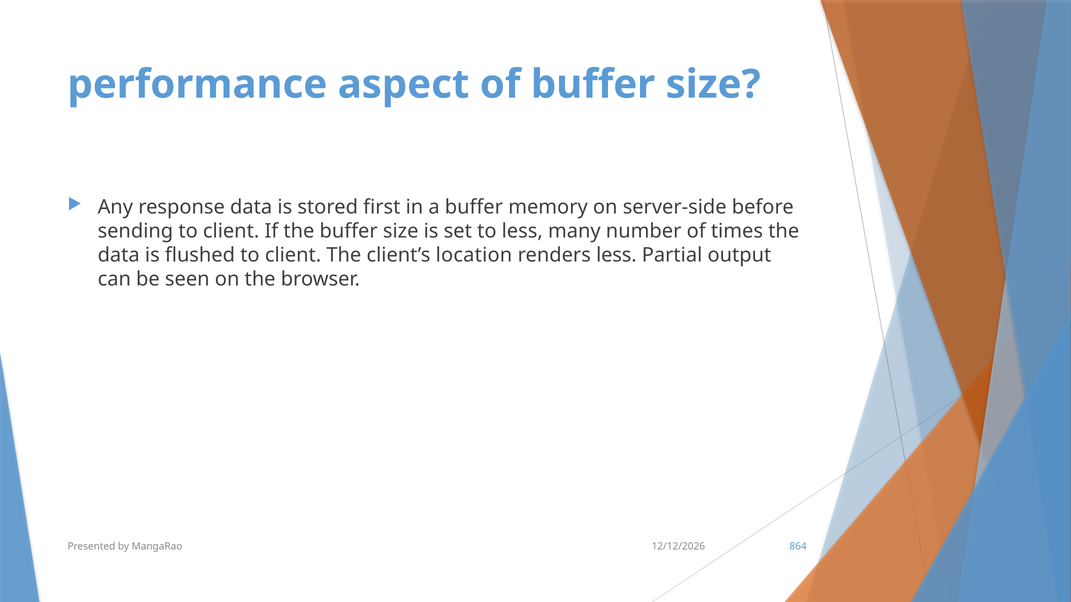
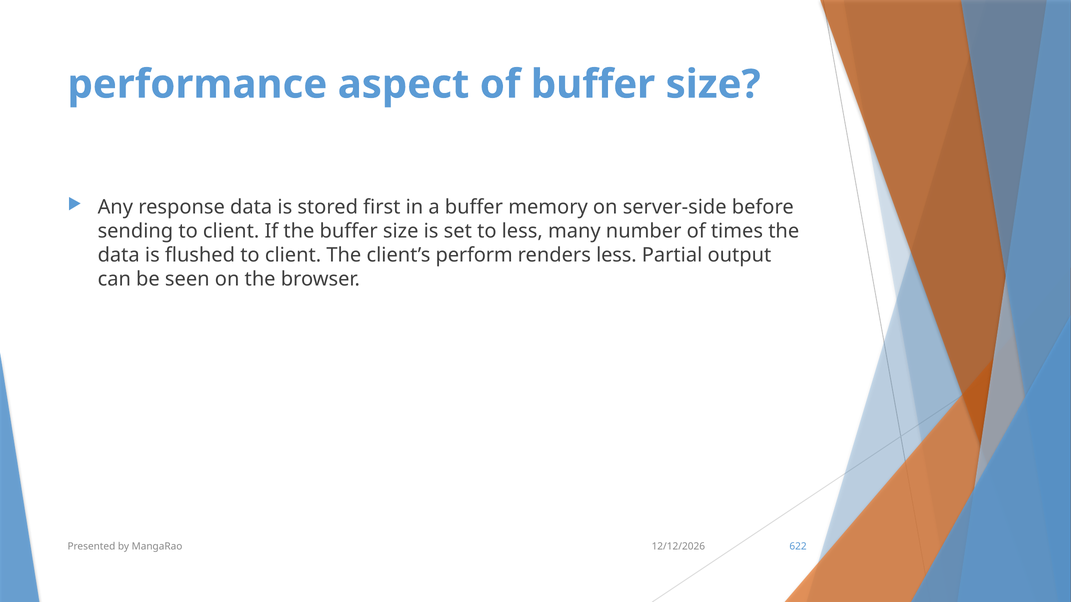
location: location -> perform
864: 864 -> 622
